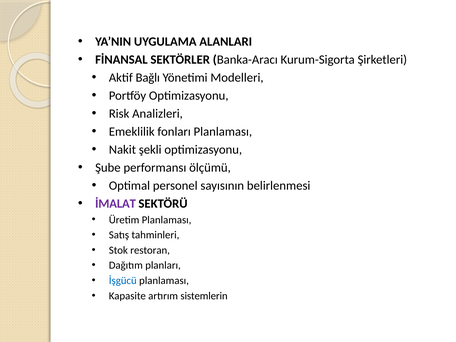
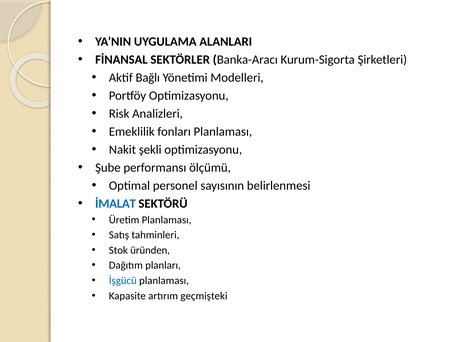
İMALAT colour: purple -> blue
restoran: restoran -> üründen
sistemlerin: sistemlerin -> geçmişteki
